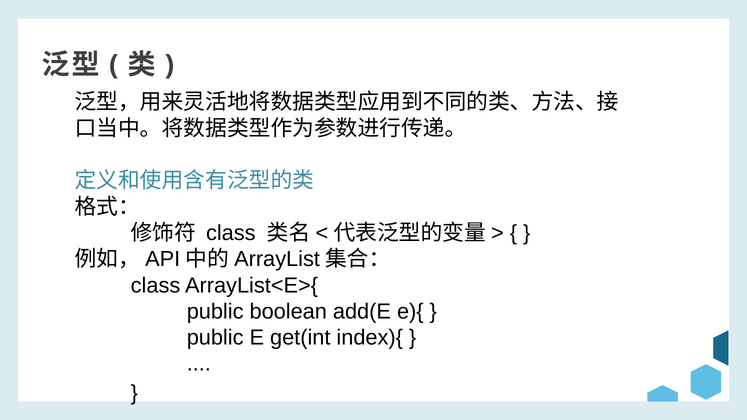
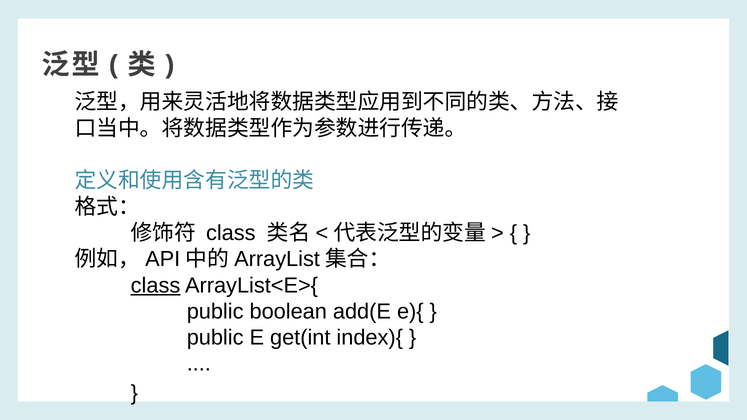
class at (156, 285) underline: none -> present
